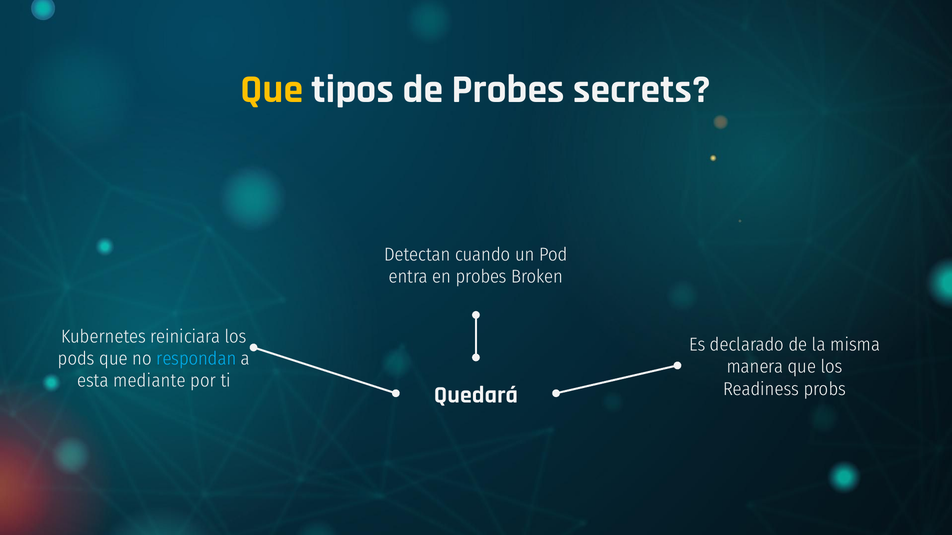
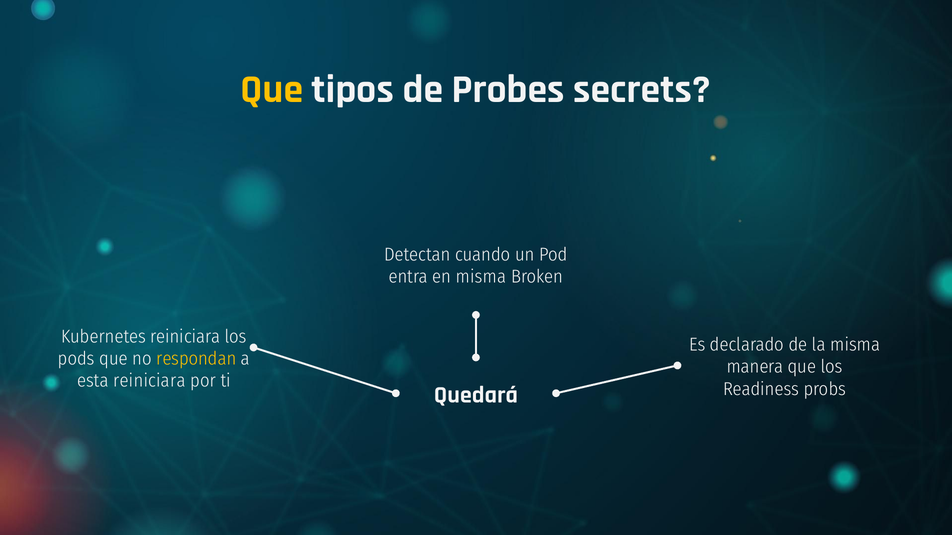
en probes: probes -> misma
respondan colour: light blue -> yellow
esta mediante: mediante -> reiniciara
